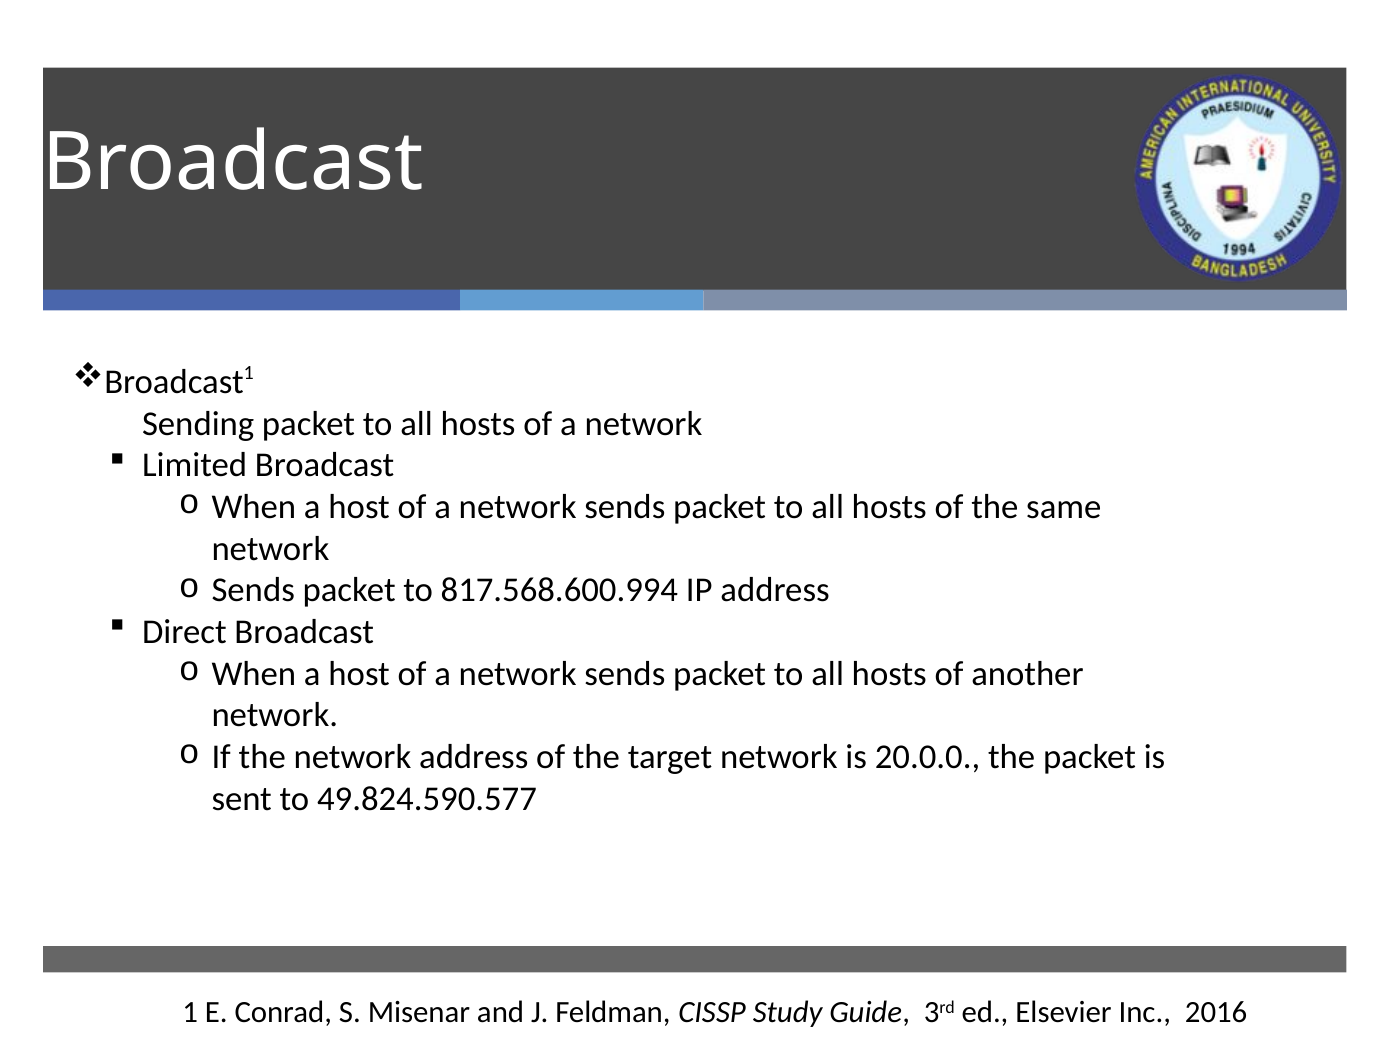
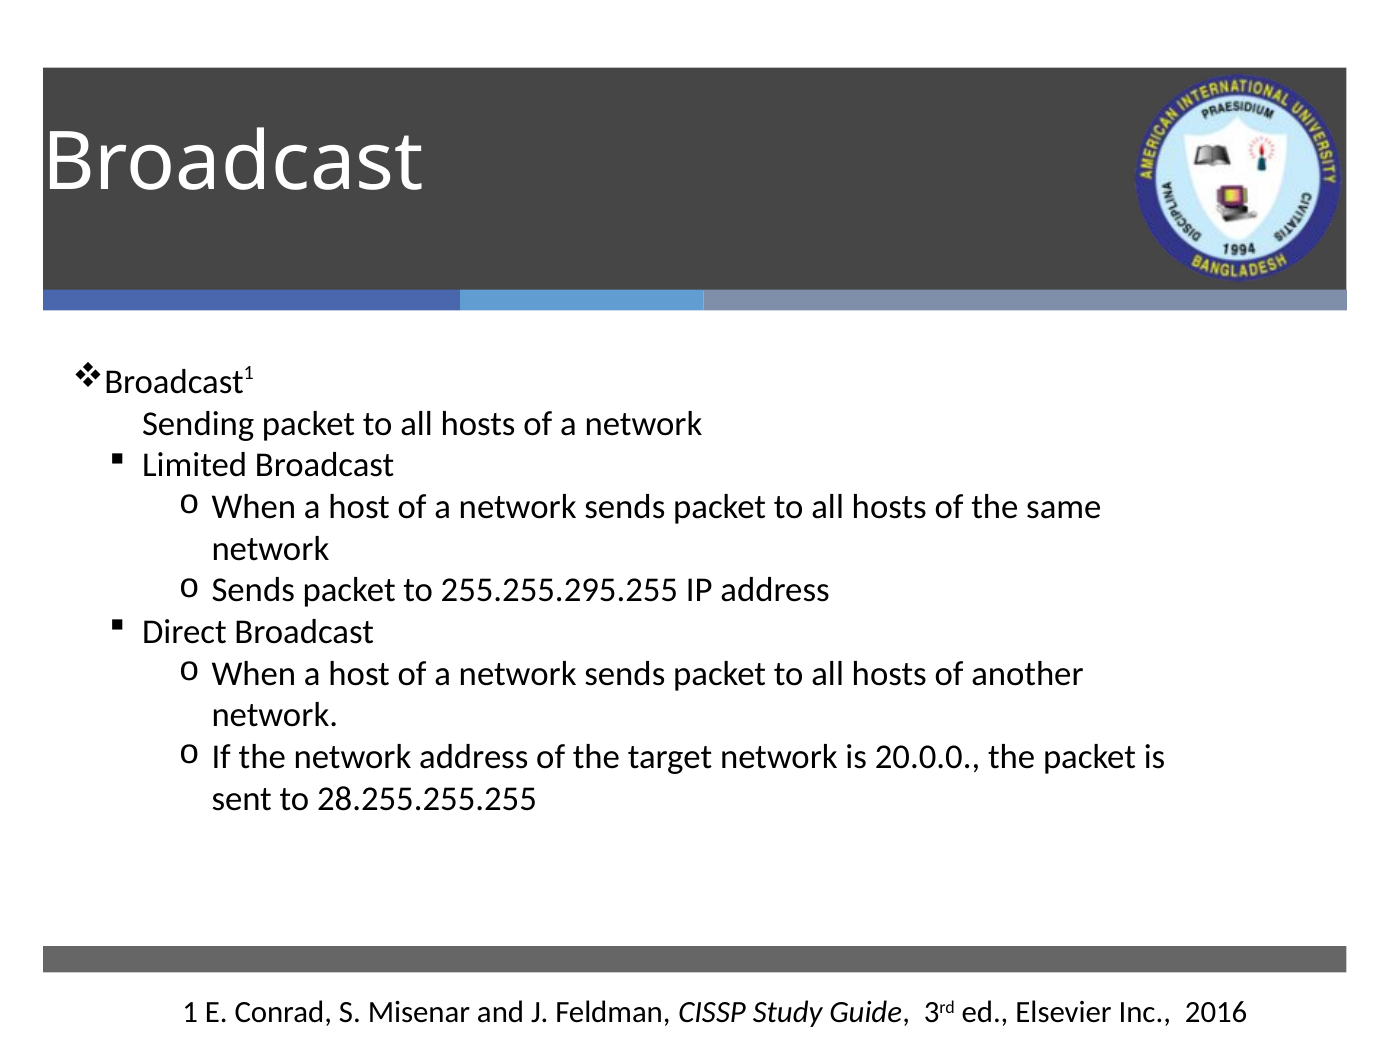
817.568.600.994: 817.568.600.994 -> 255.255.295.255
49.824.590.577: 49.824.590.577 -> 28.255.255.255
